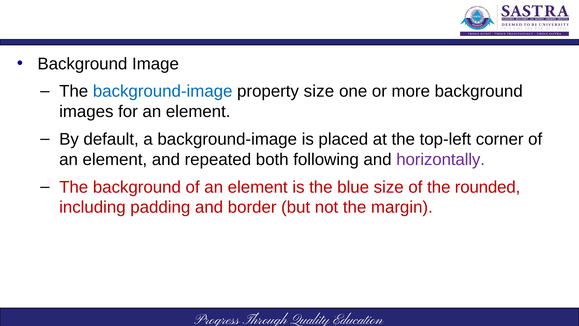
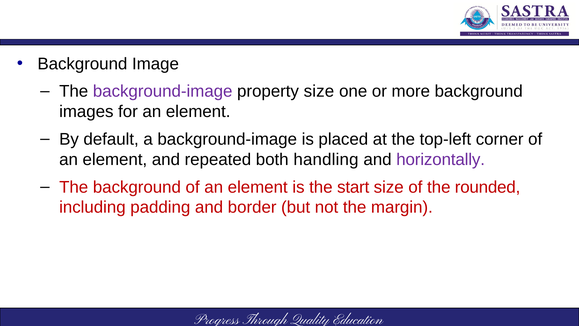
background-image at (163, 91) colour: blue -> purple
following: following -> handling
blue: blue -> start
